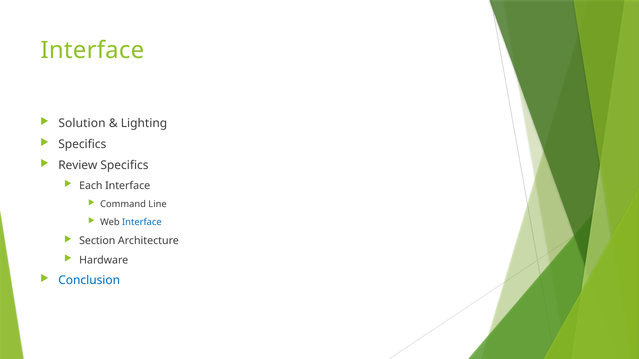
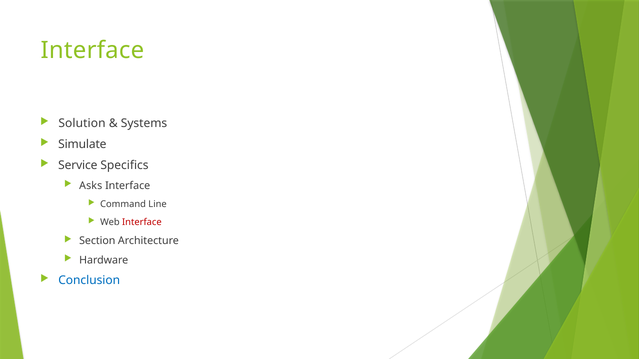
Lighting: Lighting -> Systems
Specifics at (82, 145): Specifics -> Simulate
Review: Review -> Service
Each: Each -> Asks
Interface at (142, 222) colour: blue -> red
